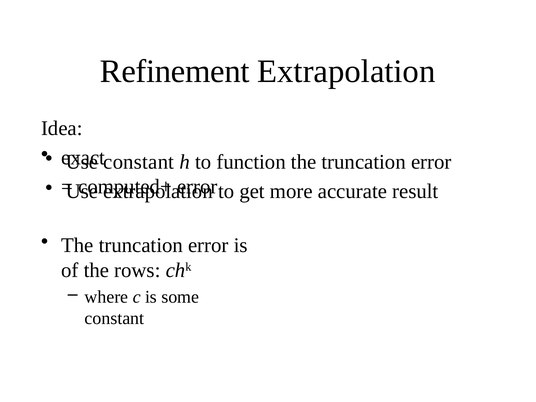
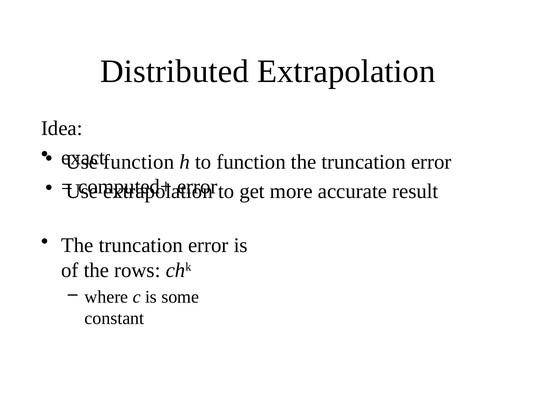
Refinement: Refinement -> Distributed
constant at (139, 162): constant -> function
